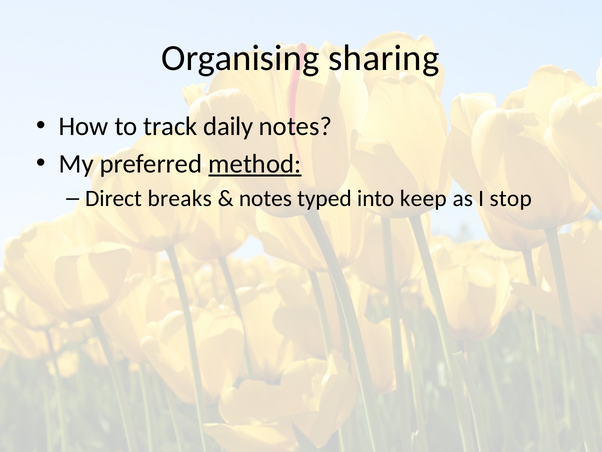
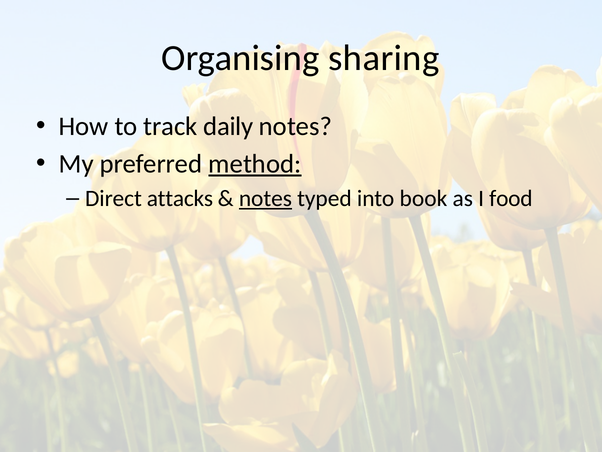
breaks: breaks -> attacks
notes at (265, 198) underline: none -> present
keep: keep -> book
stop: stop -> food
